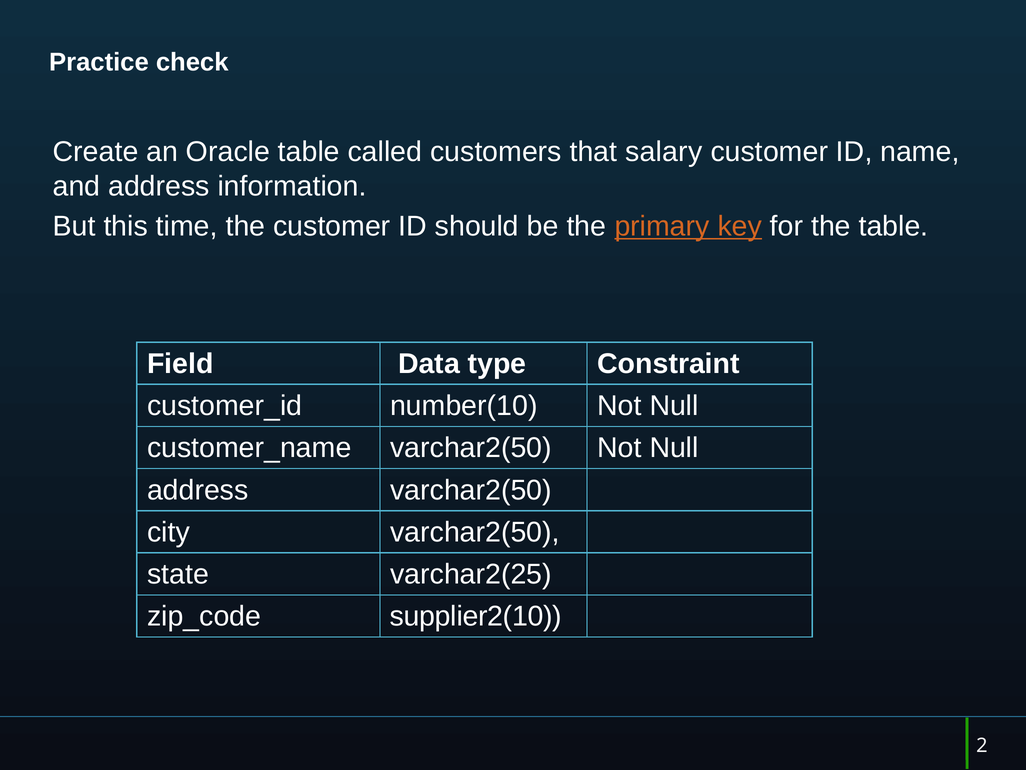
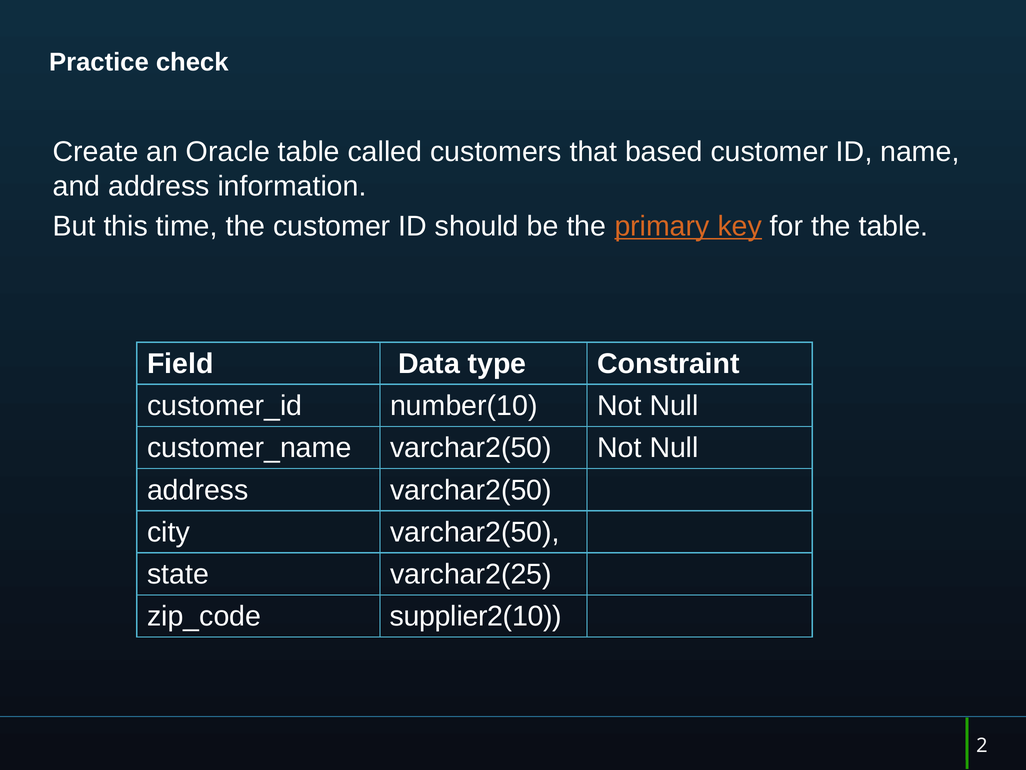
salary: salary -> based
